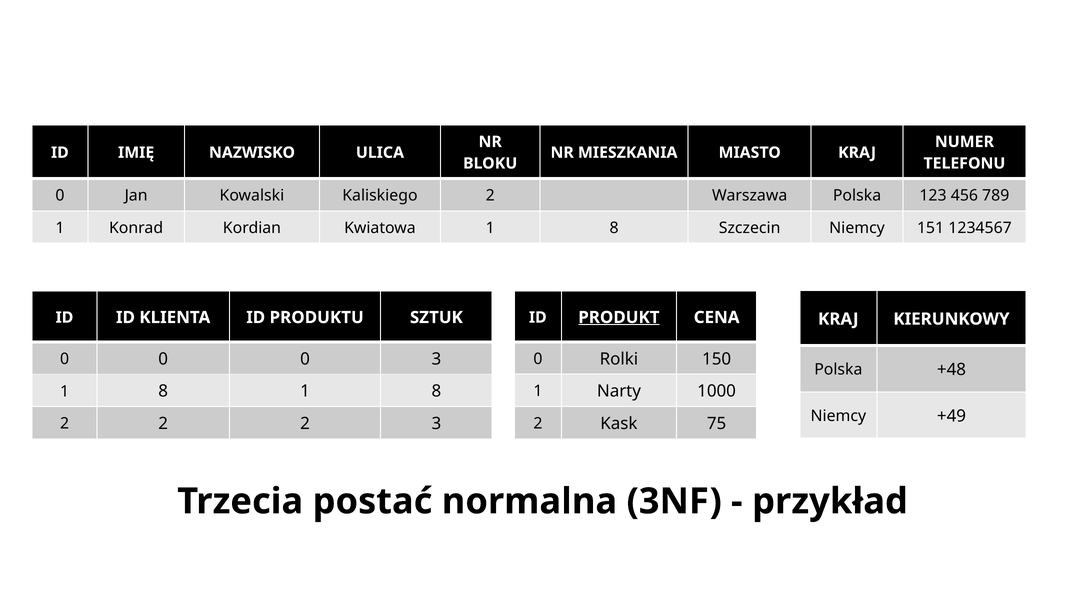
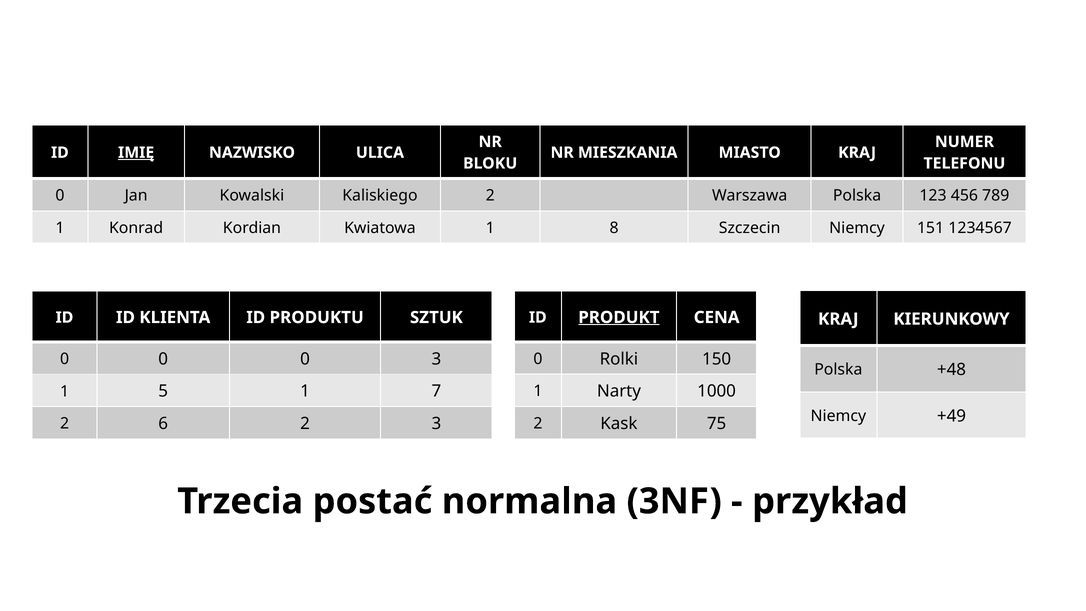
IMIĘ underline: none -> present
8 at (163, 391): 8 -> 5
8 at (436, 391): 8 -> 7
2 at (163, 423): 2 -> 6
